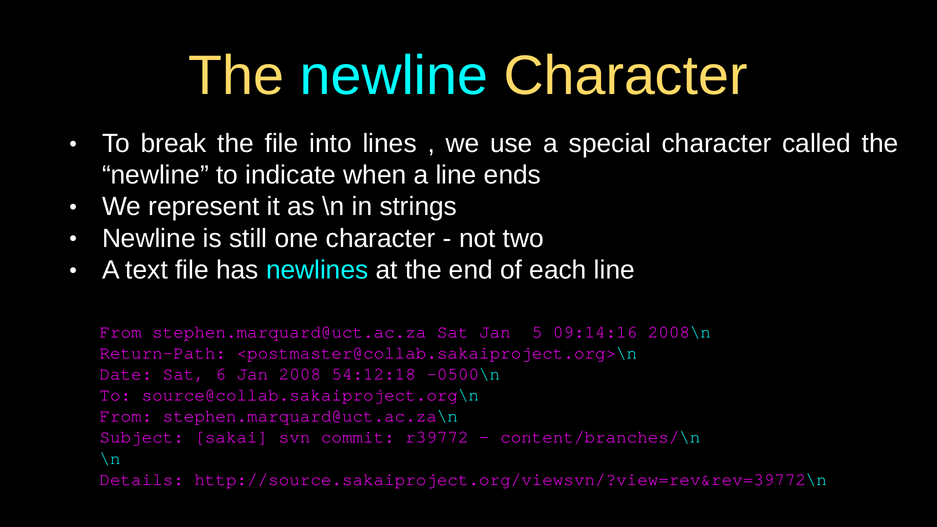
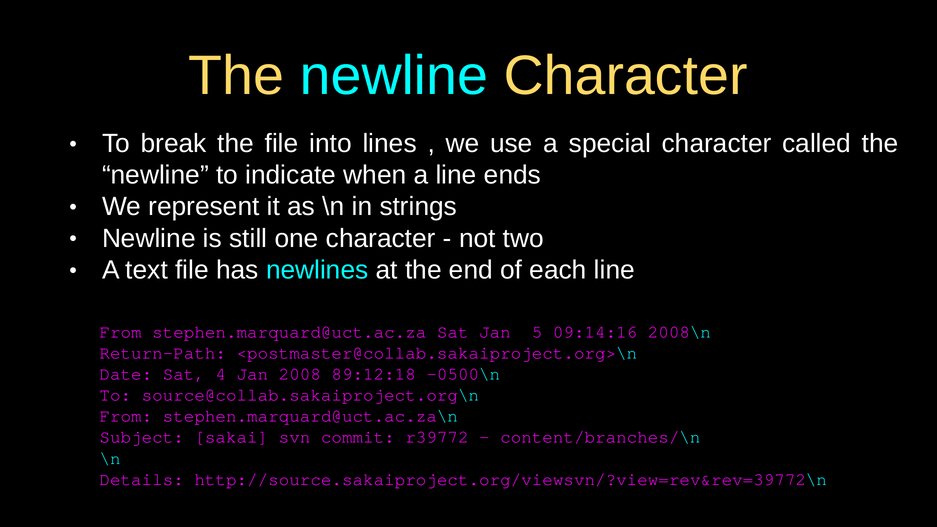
6: 6 -> 4
54:12:18: 54:12:18 -> 89:12:18
